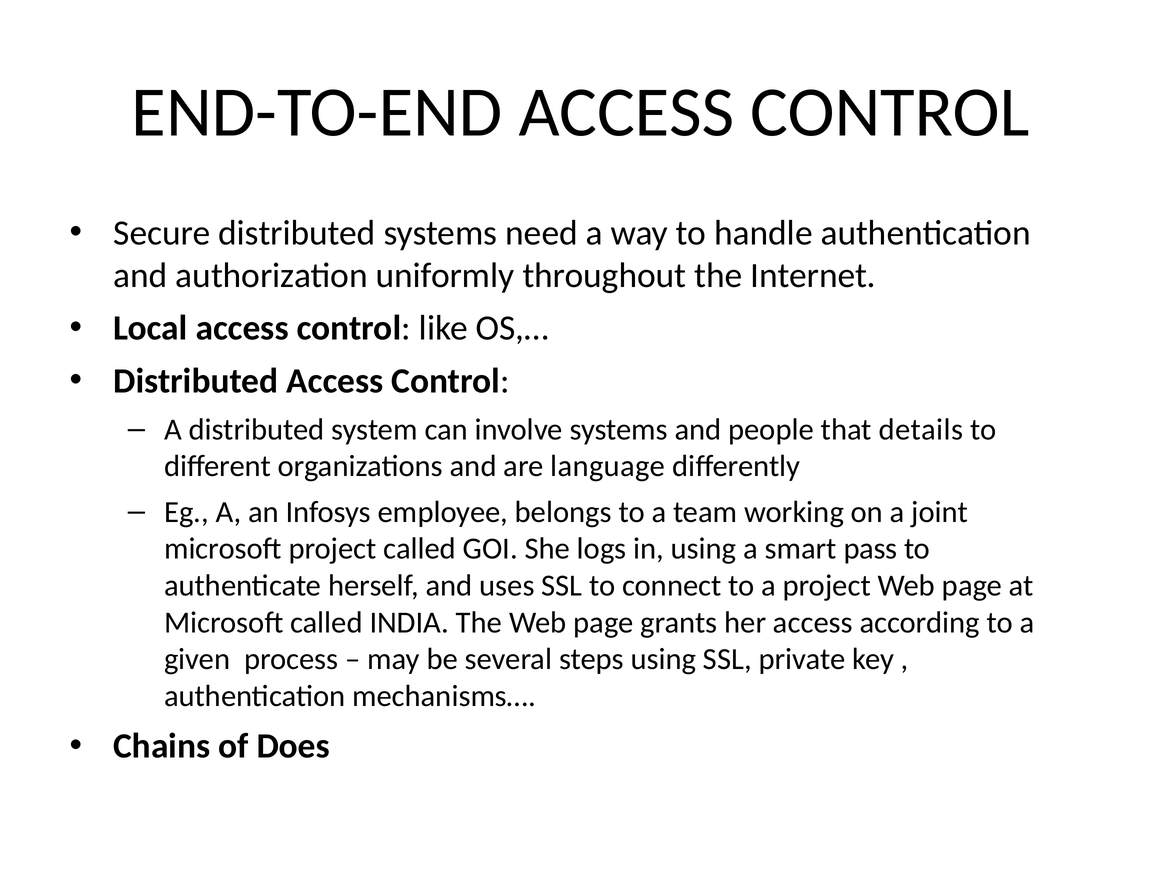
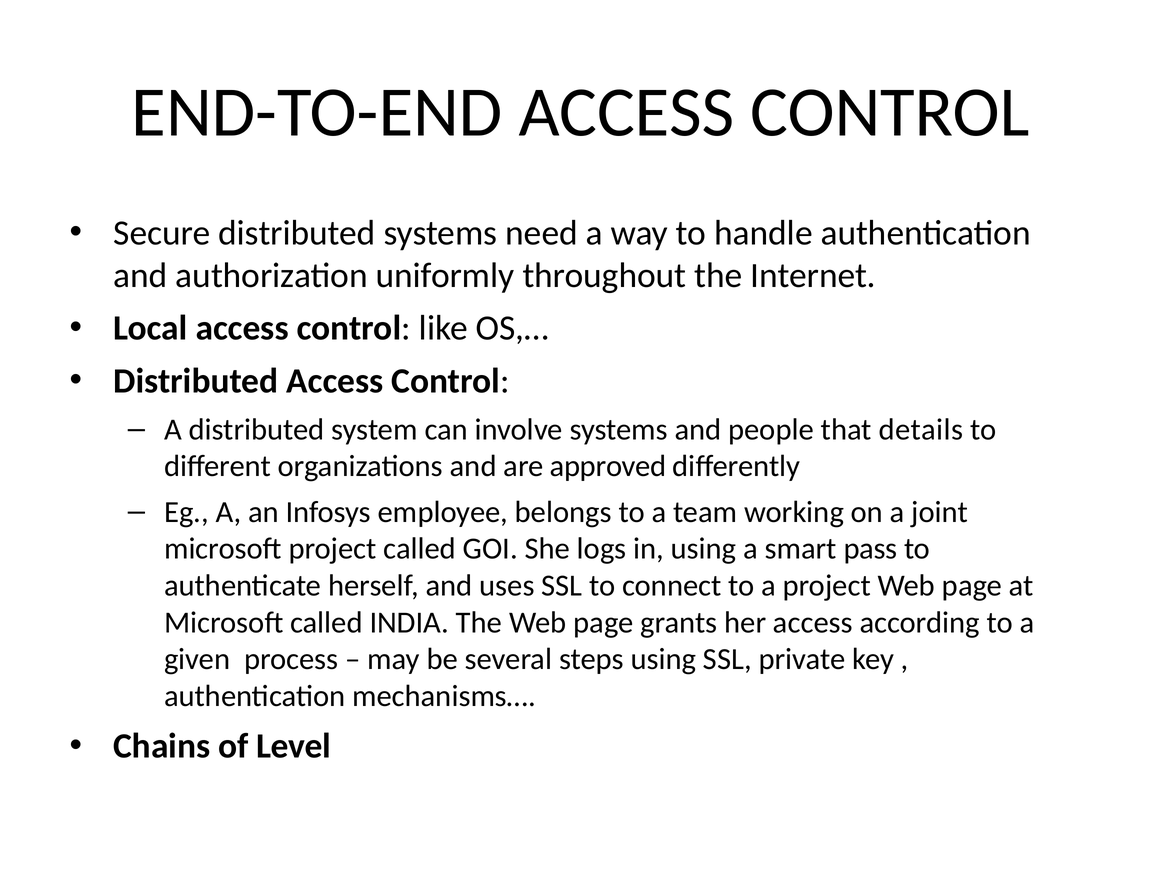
language: language -> approved
Does: Does -> Level
